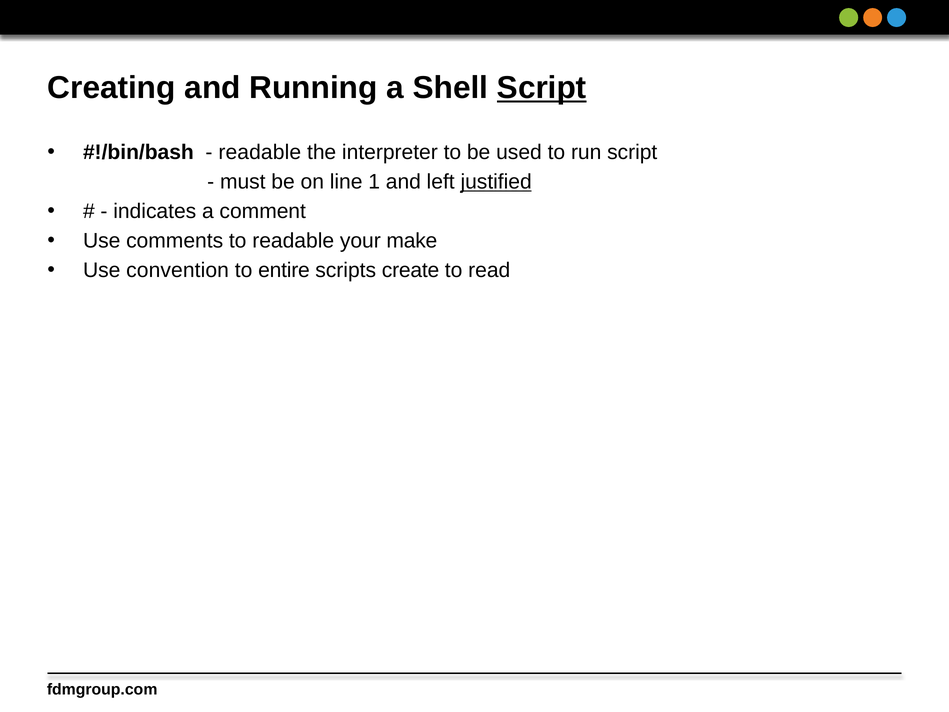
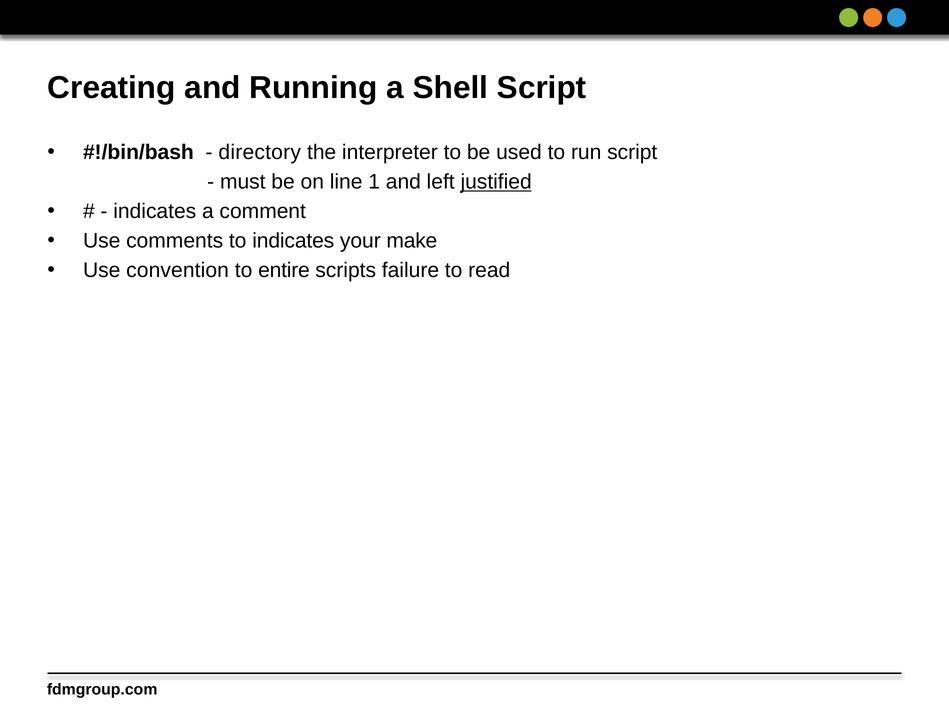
Script at (542, 88) underline: present -> none
readable at (260, 152): readable -> directory
to readable: readable -> indicates
create: create -> failure
